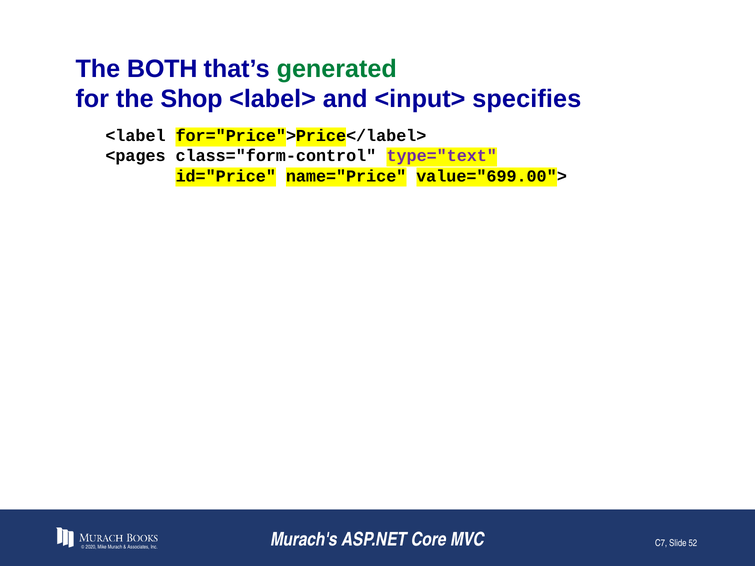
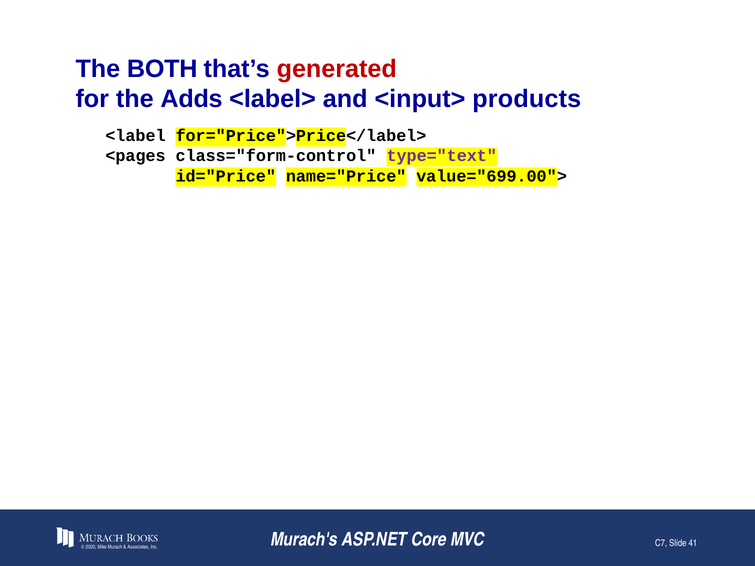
generated colour: green -> red
Shop: Shop -> Adds
specifies: specifies -> products
52: 52 -> 41
